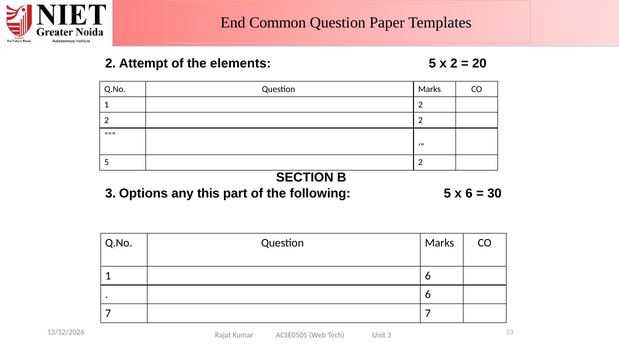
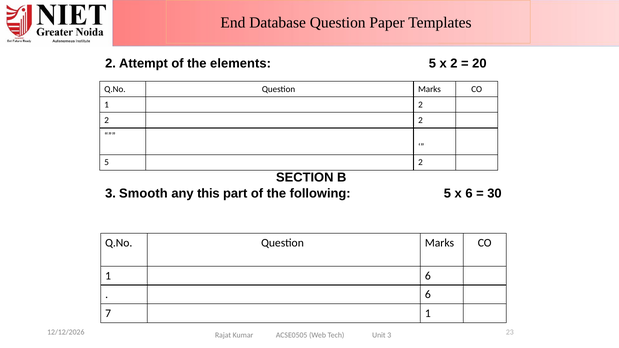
Common: Common -> Database
Options: Options -> Smooth
7 7: 7 -> 1
